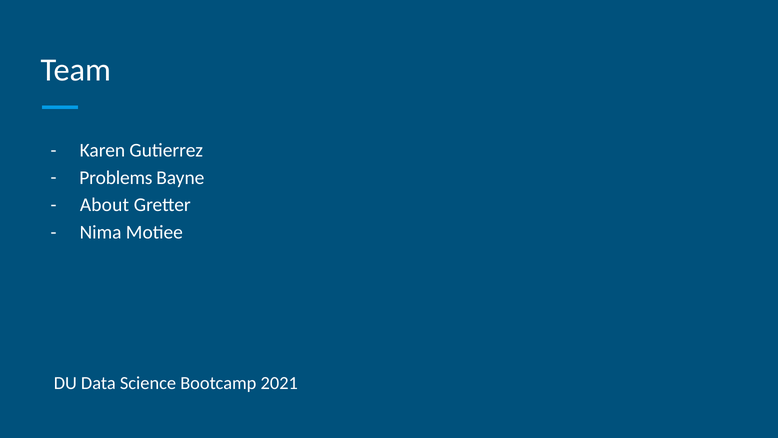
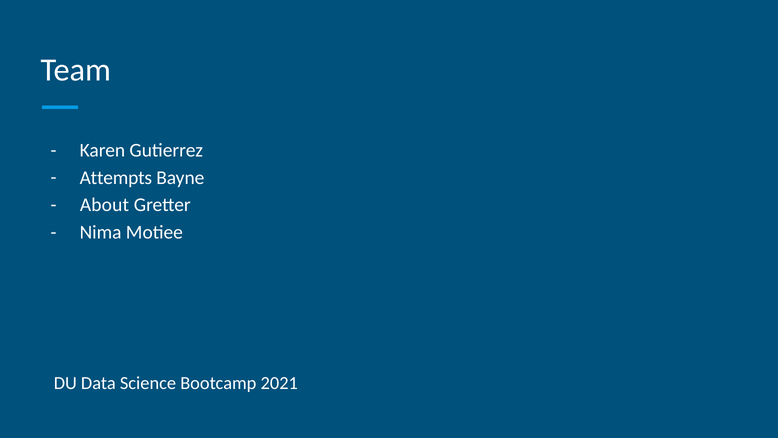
Problems: Problems -> Attempts
